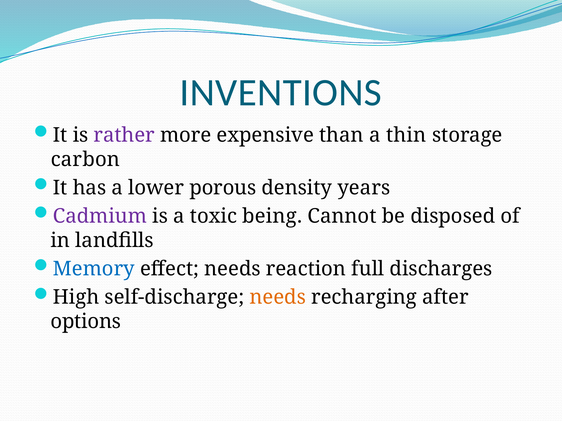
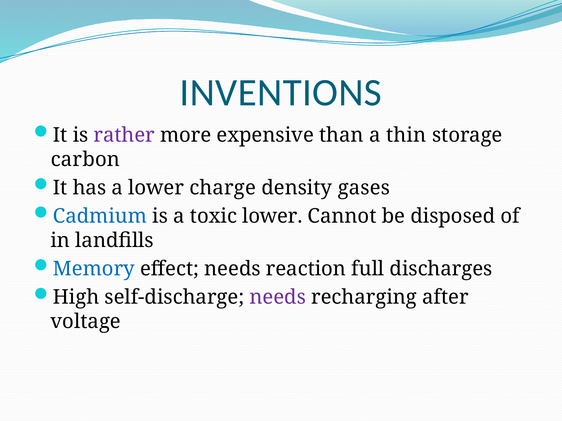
porous: porous -> charge
years: years -> gases
Cadmium colour: purple -> blue
toxic being: being -> lower
needs at (278, 298) colour: orange -> purple
options: options -> voltage
